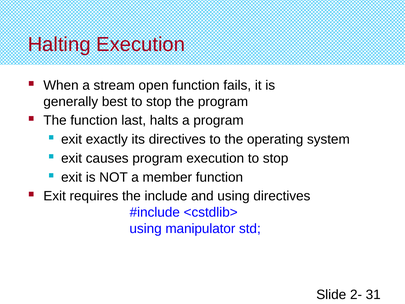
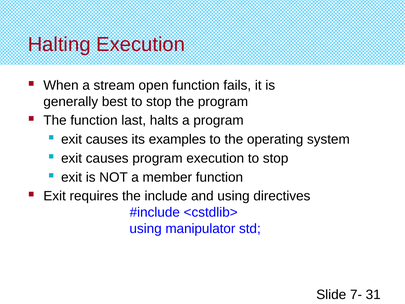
exactly at (107, 139): exactly -> causes
its directives: directives -> examples
2-: 2- -> 7-
